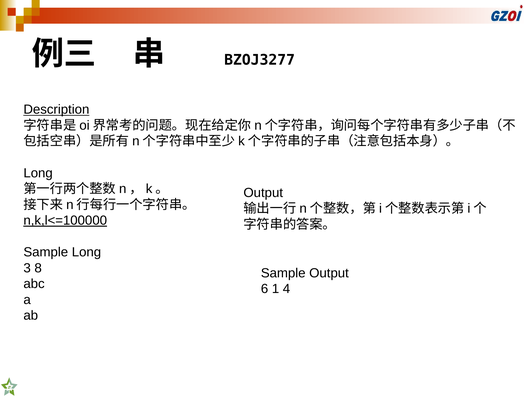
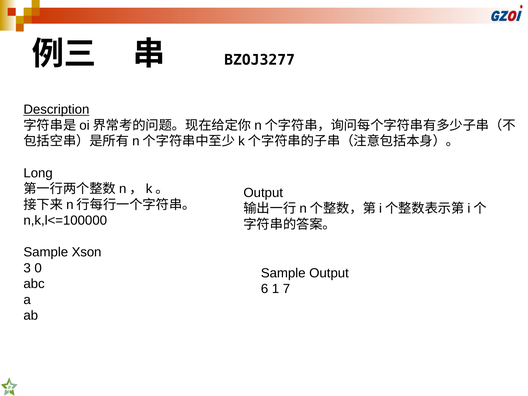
n,k,l<=100000 underline: present -> none
Sample Long: Long -> Xson
8: 8 -> 0
4: 4 -> 7
